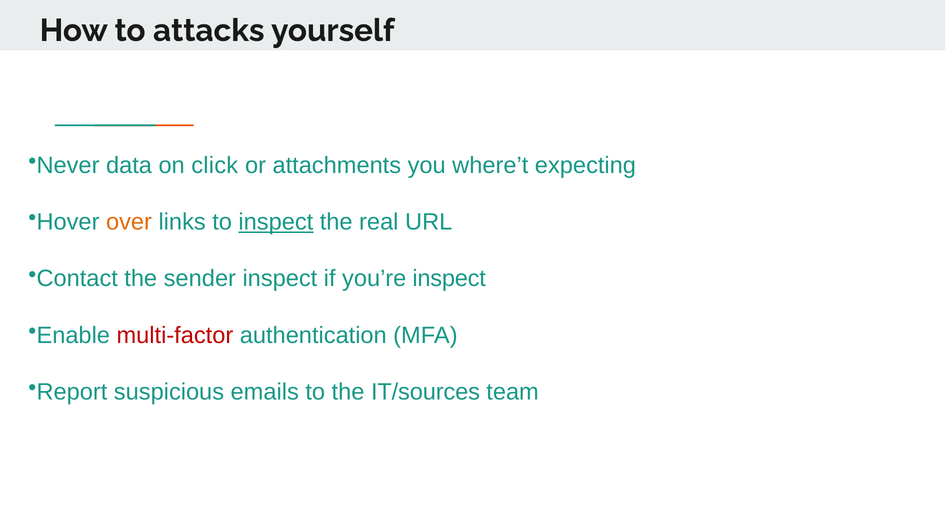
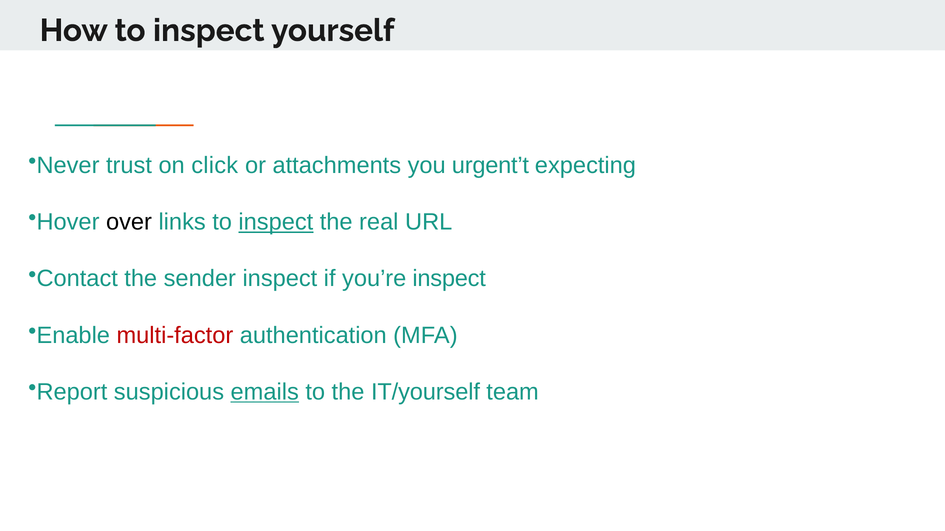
How to attacks: attacks -> inspect
data: data -> trust
where’t: where’t -> urgent’t
over colour: orange -> black
emails underline: none -> present
IT/sources: IT/sources -> IT/yourself
